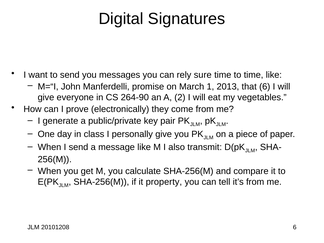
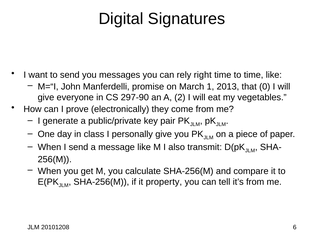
sure: sure -> right
that 6: 6 -> 0
264-90: 264-90 -> 297-90
